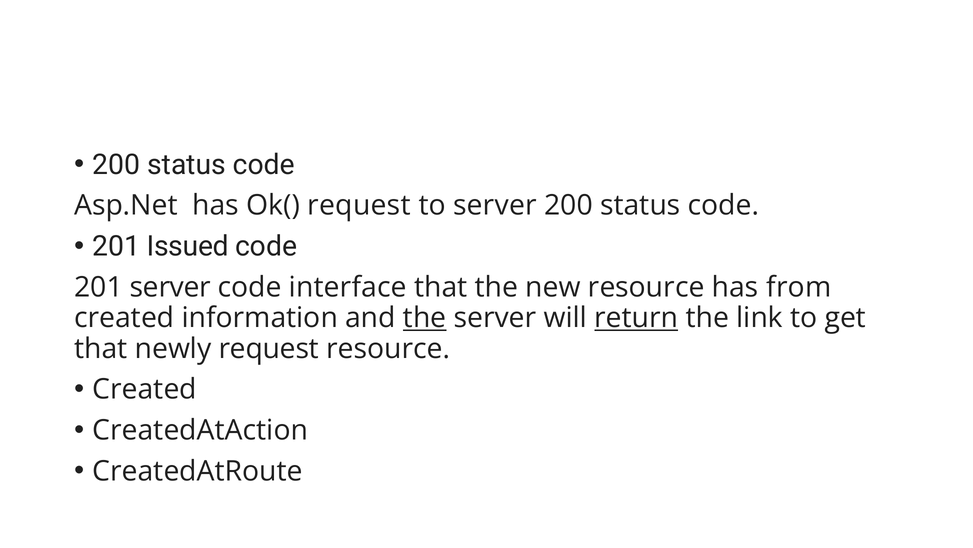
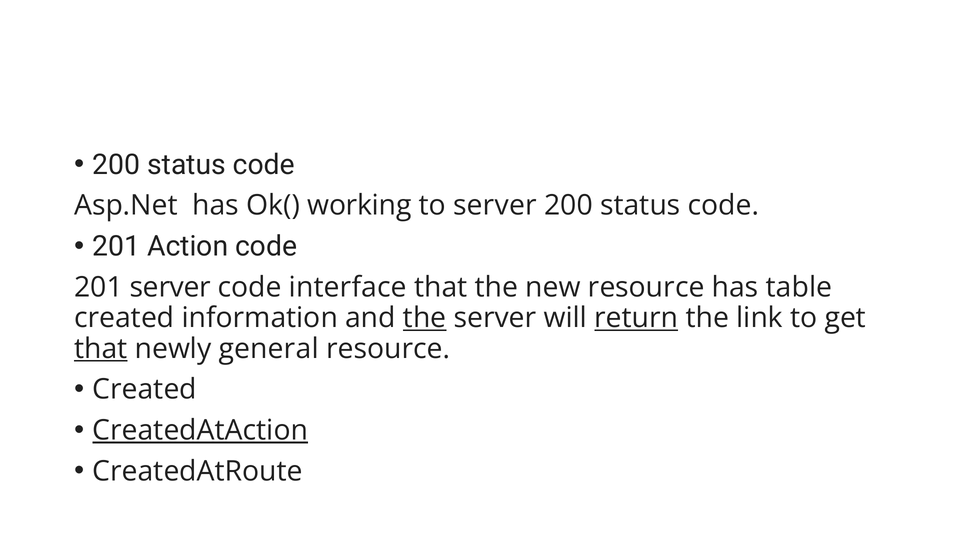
Ok( request: request -> working
Issued: Issued -> Action
from: from -> table
that at (101, 348) underline: none -> present
newly request: request -> general
CreatedAtAction underline: none -> present
